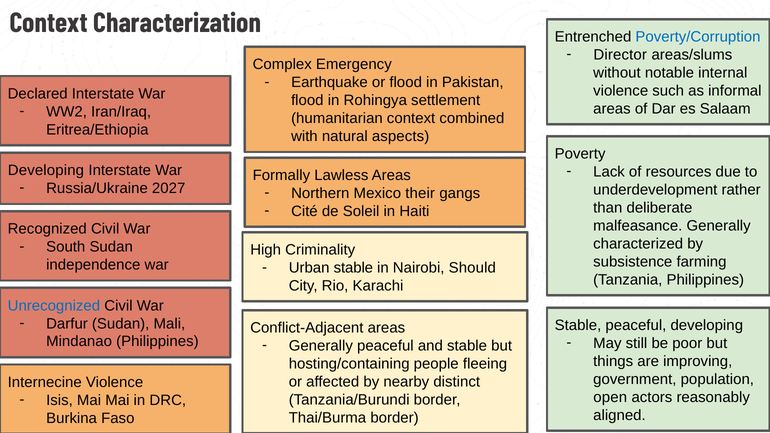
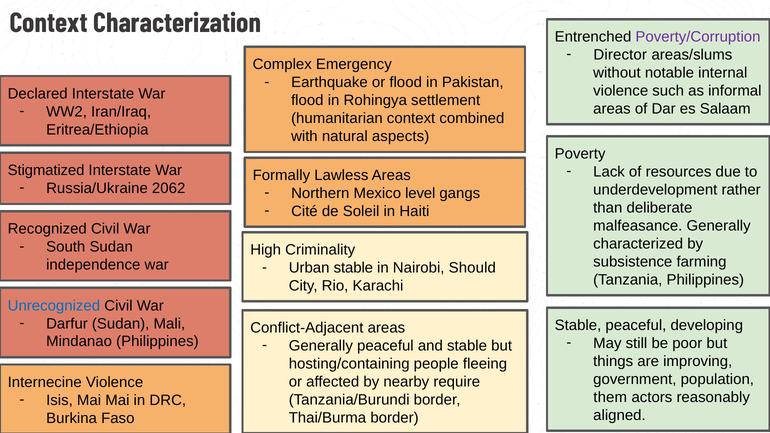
Poverty/Corruption colour: blue -> purple
Developing at (46, 170): Developing -> Stigmatized
2027: 2027 -> 2062
their: their -> level
distinct: distinct -> require
open: open -> them
